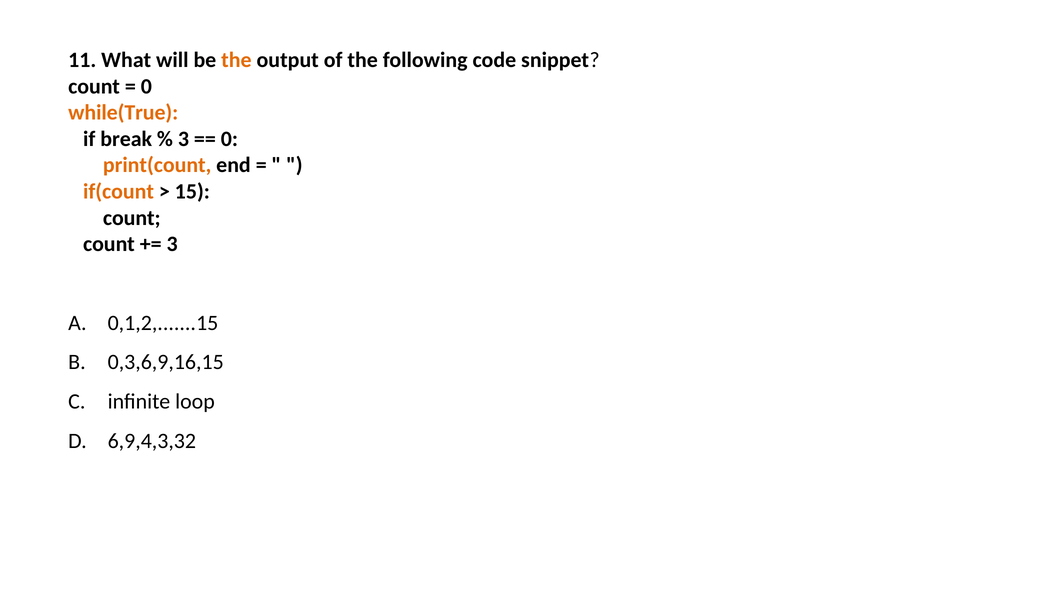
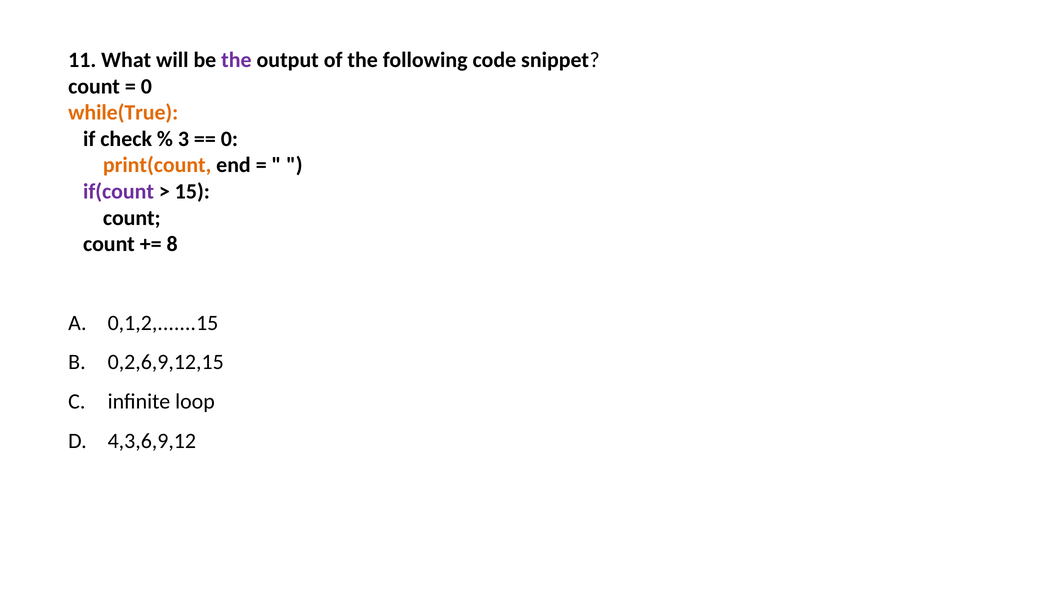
the at (236, 60) colour: orange -> purple
break: break -> check
if(count colour: orange -> purple
3 at (172, 244): 3 -> 8
0,3,6,9,16,15: 0,3,6,9,16,15 -> 0,2,6,9,12,15
6,9,4,3,32: 6,9,4,3,32 -> 4,3,6,9,12
